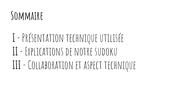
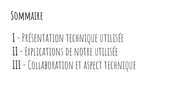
notre sudoku: sudoku -> utilisée
